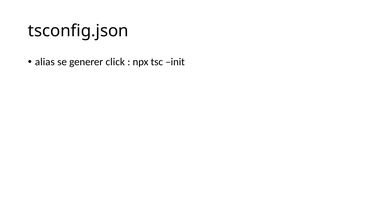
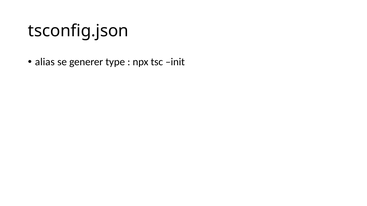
click: click -> type
